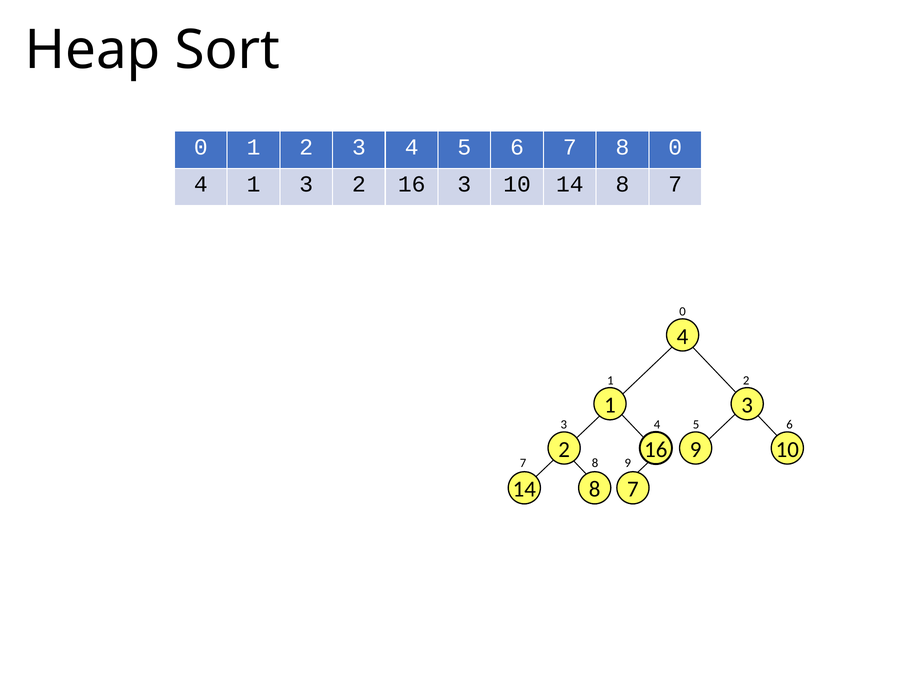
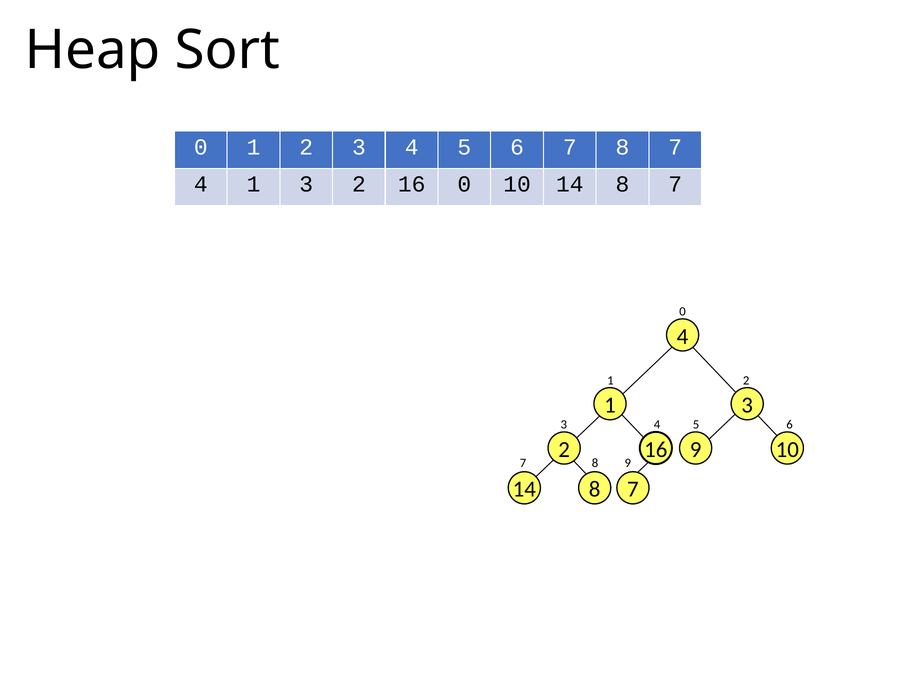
7 8 0: 0 -> 7
16 3: 3 -> 0
